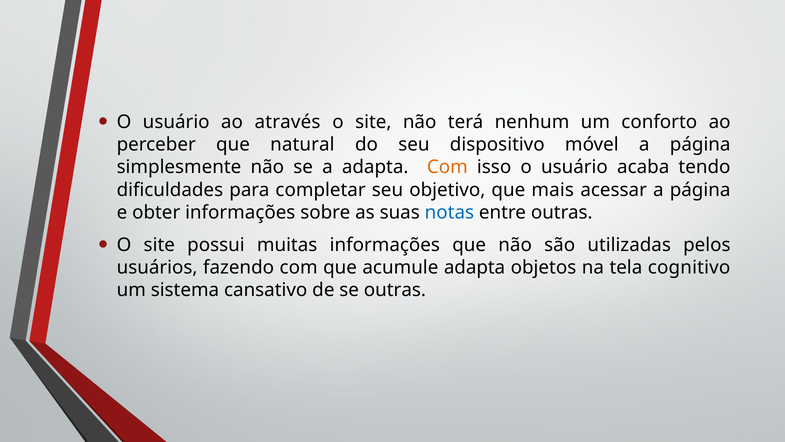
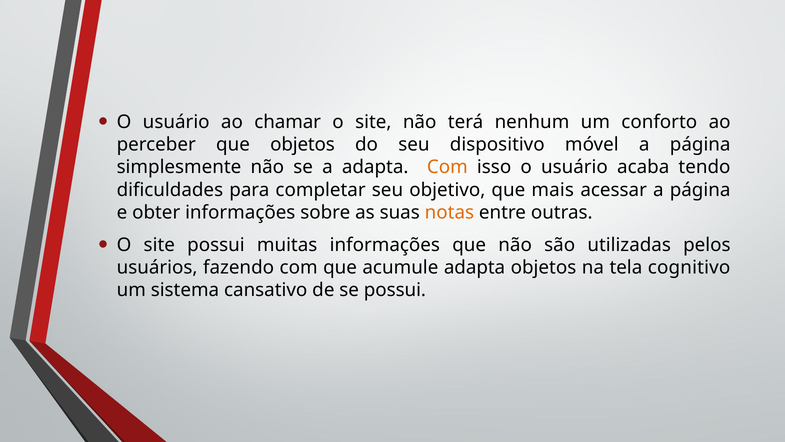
através: através -> chamar
que natural: natural -> objetos
notas colour: blue -> orange
se outras: outras -> possui
